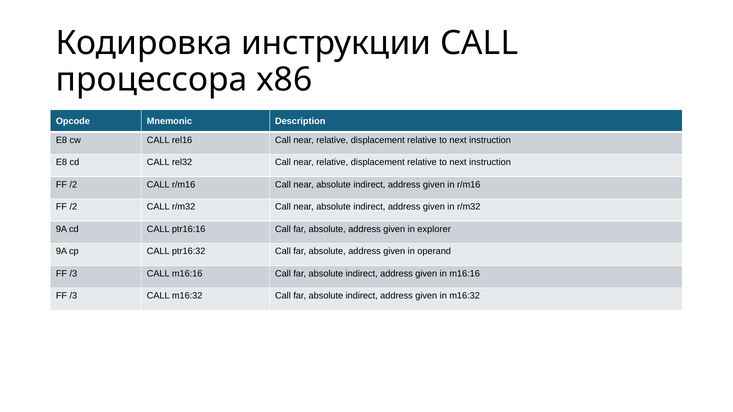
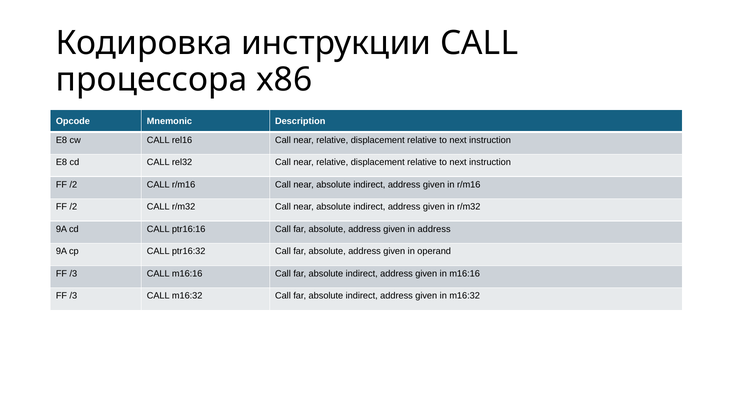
in explorer: explorer -> address
